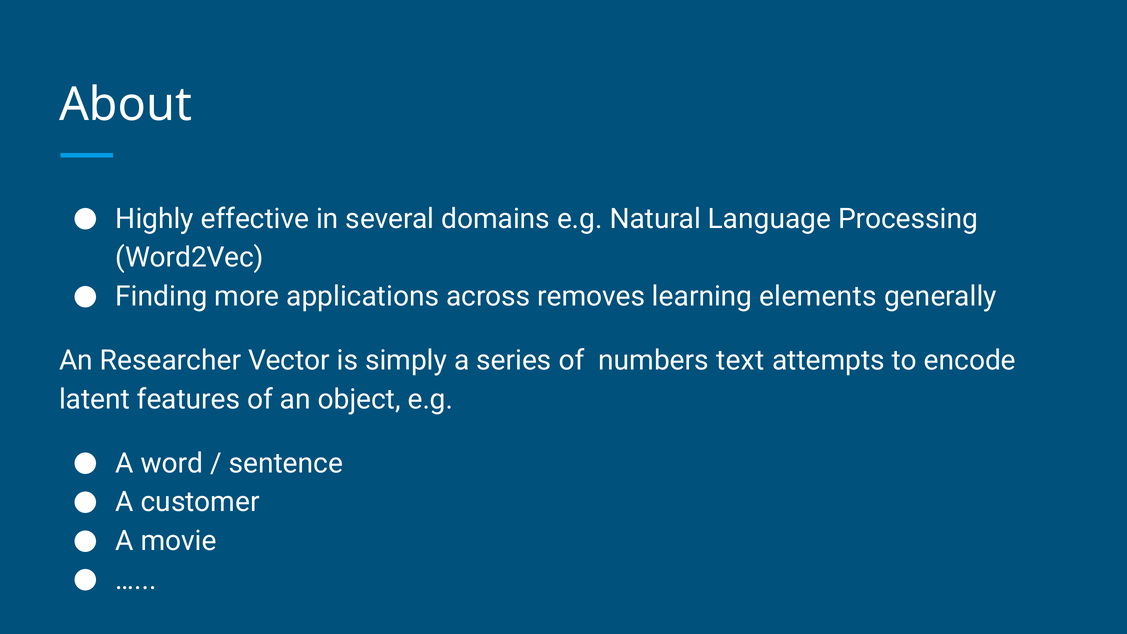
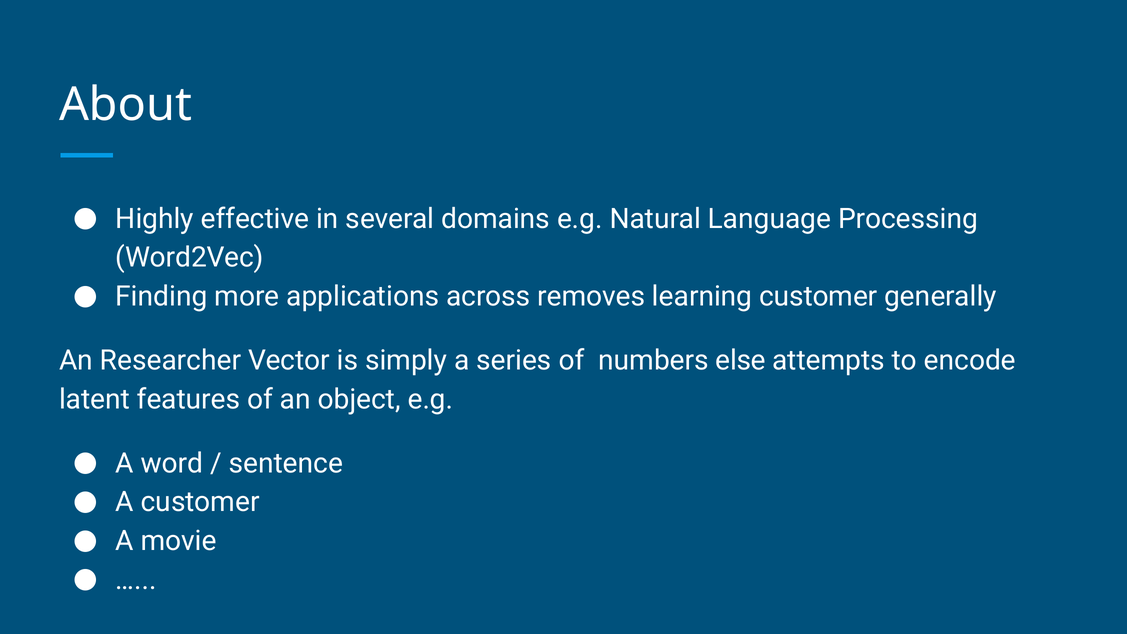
learning elements: elements -> customer
text: text -> else
